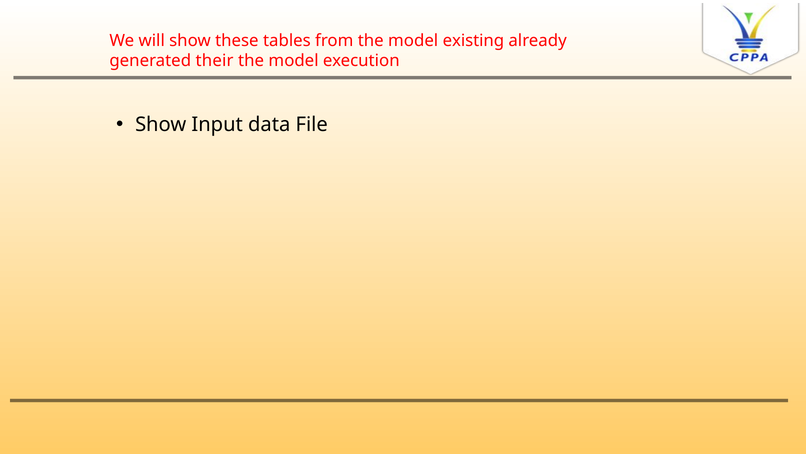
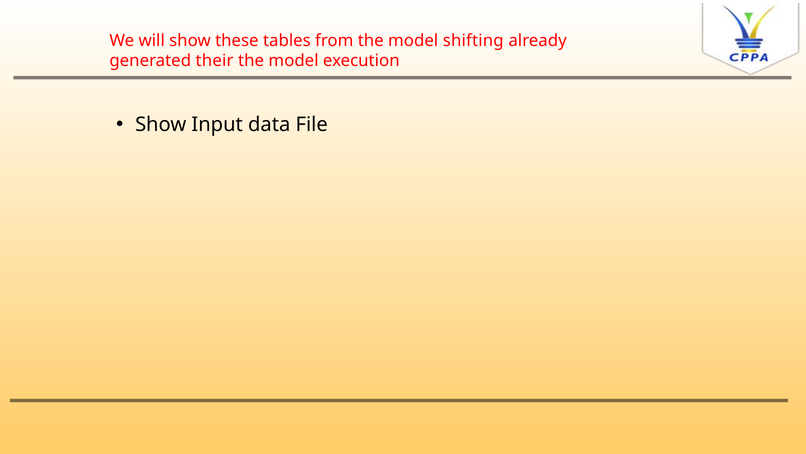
existing: existing -> shifting
